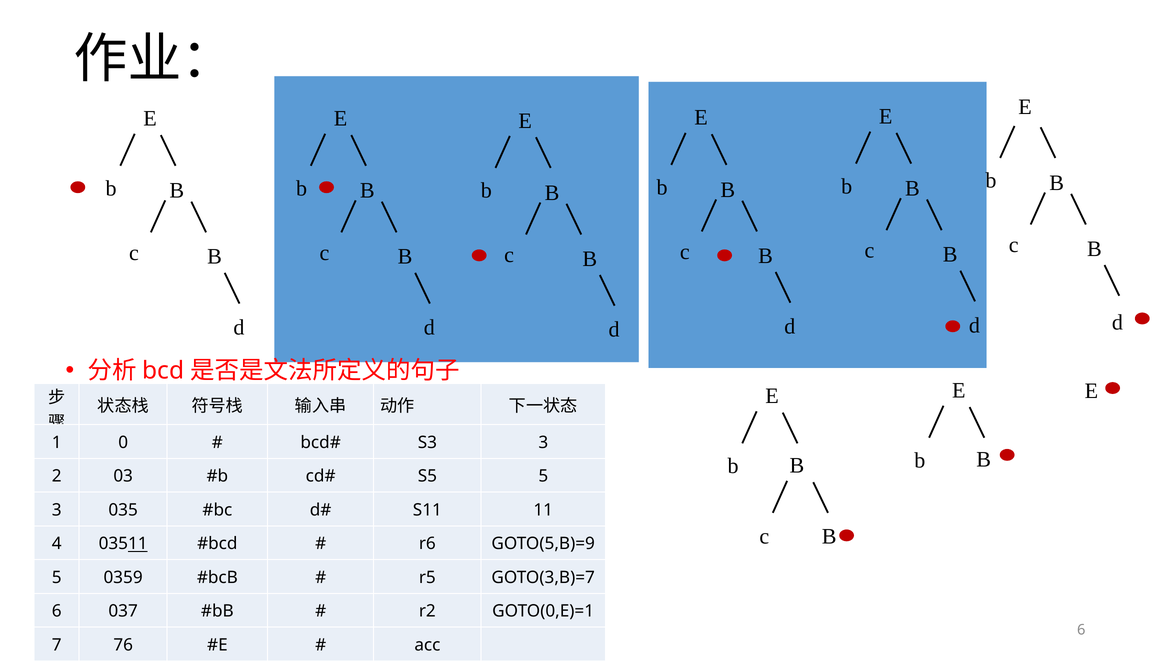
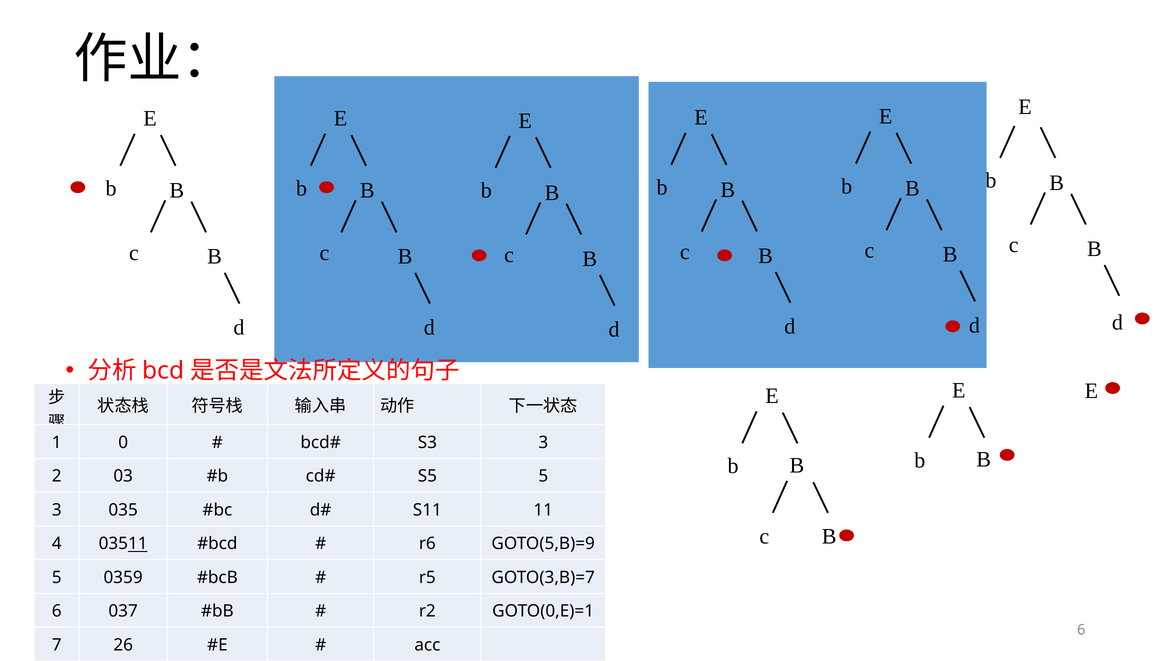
76: 76 -> 26
